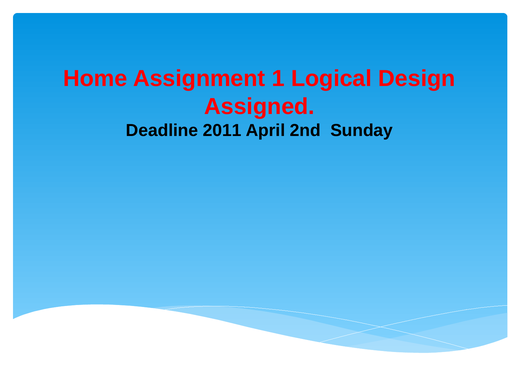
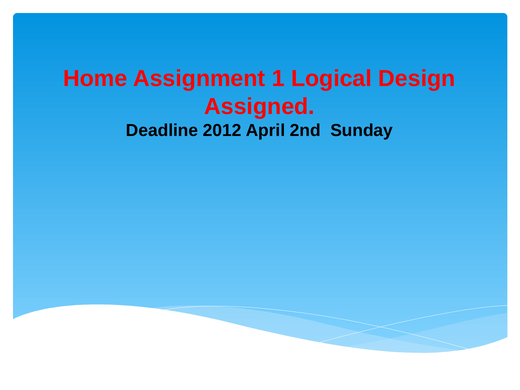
2011: 2011 -> 2012
